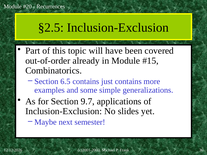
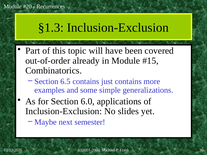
§2.5: §2.5 -> §1.3
9.7: 9.7 -> 6.0
